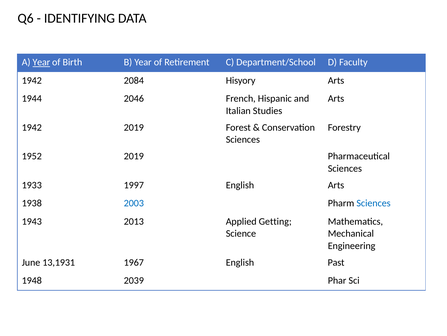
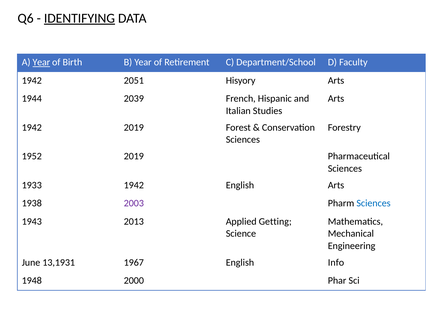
IDENTIFYING underline: none -> present
2084: 2084 -> 2051
2046: 2046 -> 2039
1933 1997: 1997 -> 1942
2003 colour: blue -> purple
Past: Past -> Info
2039: 2039 -> 2000
